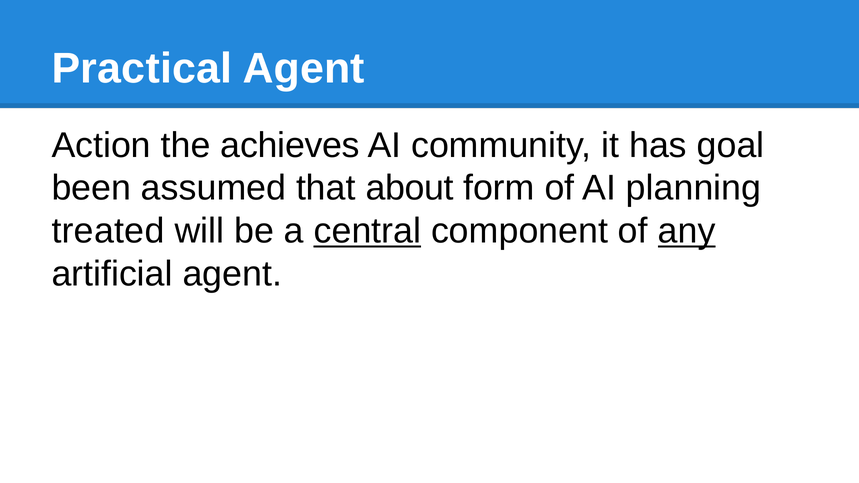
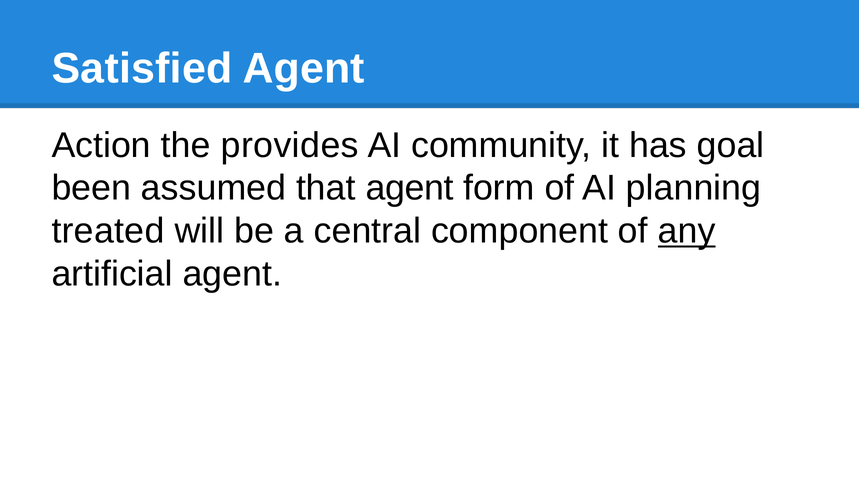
Practical: Practical -> Satisfied
achieves: achieves -> provides
that about: about -> agent
central underline: present -> none
